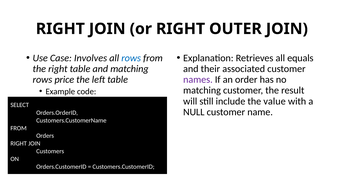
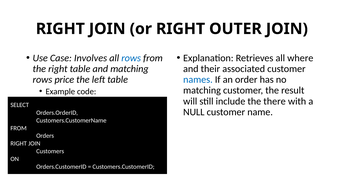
equals: equals -> where
names colour: purple -> blue
value: value -> there
